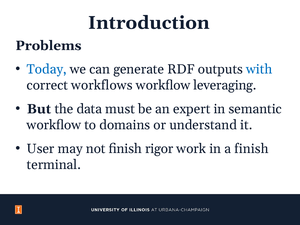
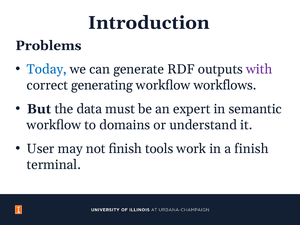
with colour: blue -> purple
workflows: workflows -> generating
leveraging: leveraging -> workflows
rigor: rigor -> tools
